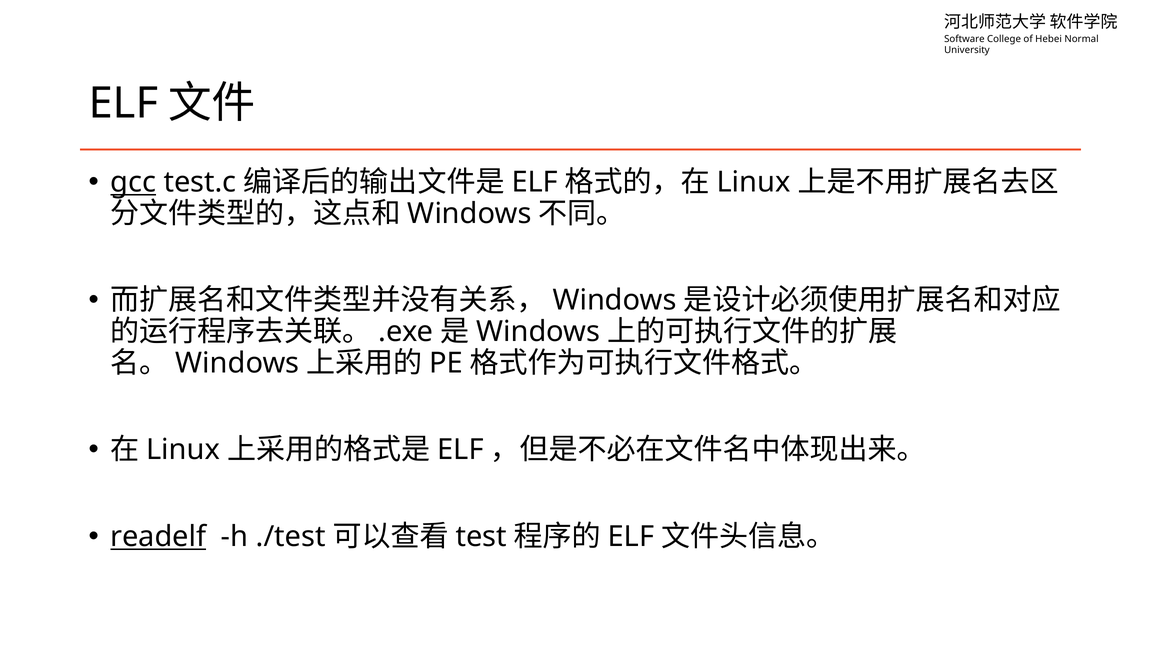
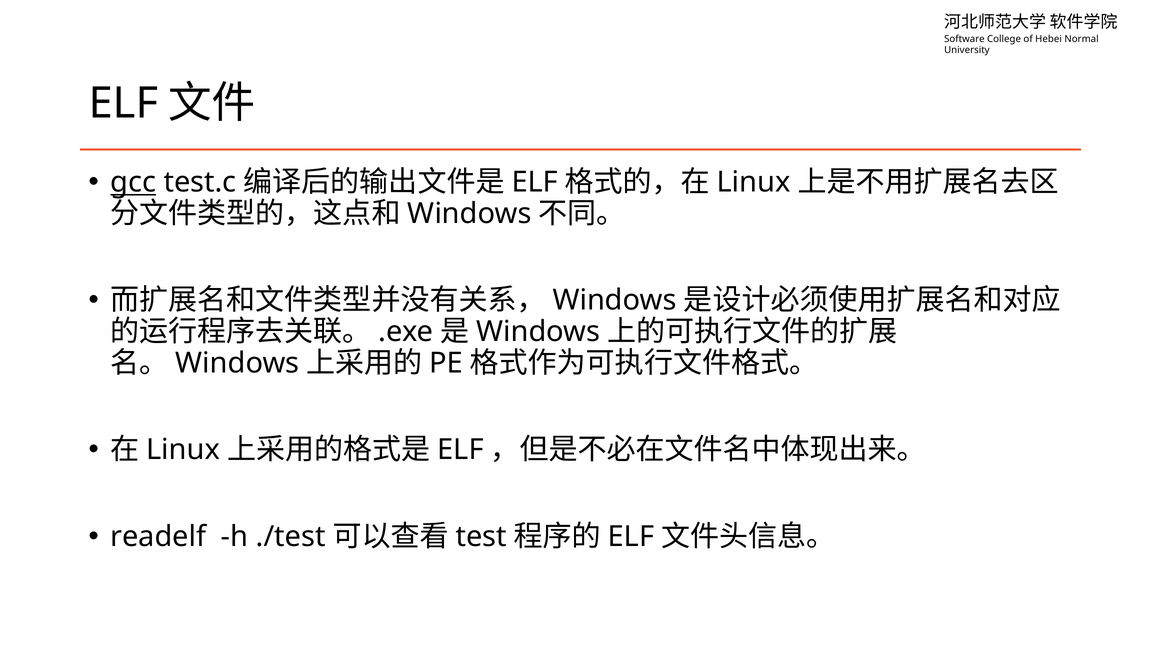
readelf underline: present -> none
